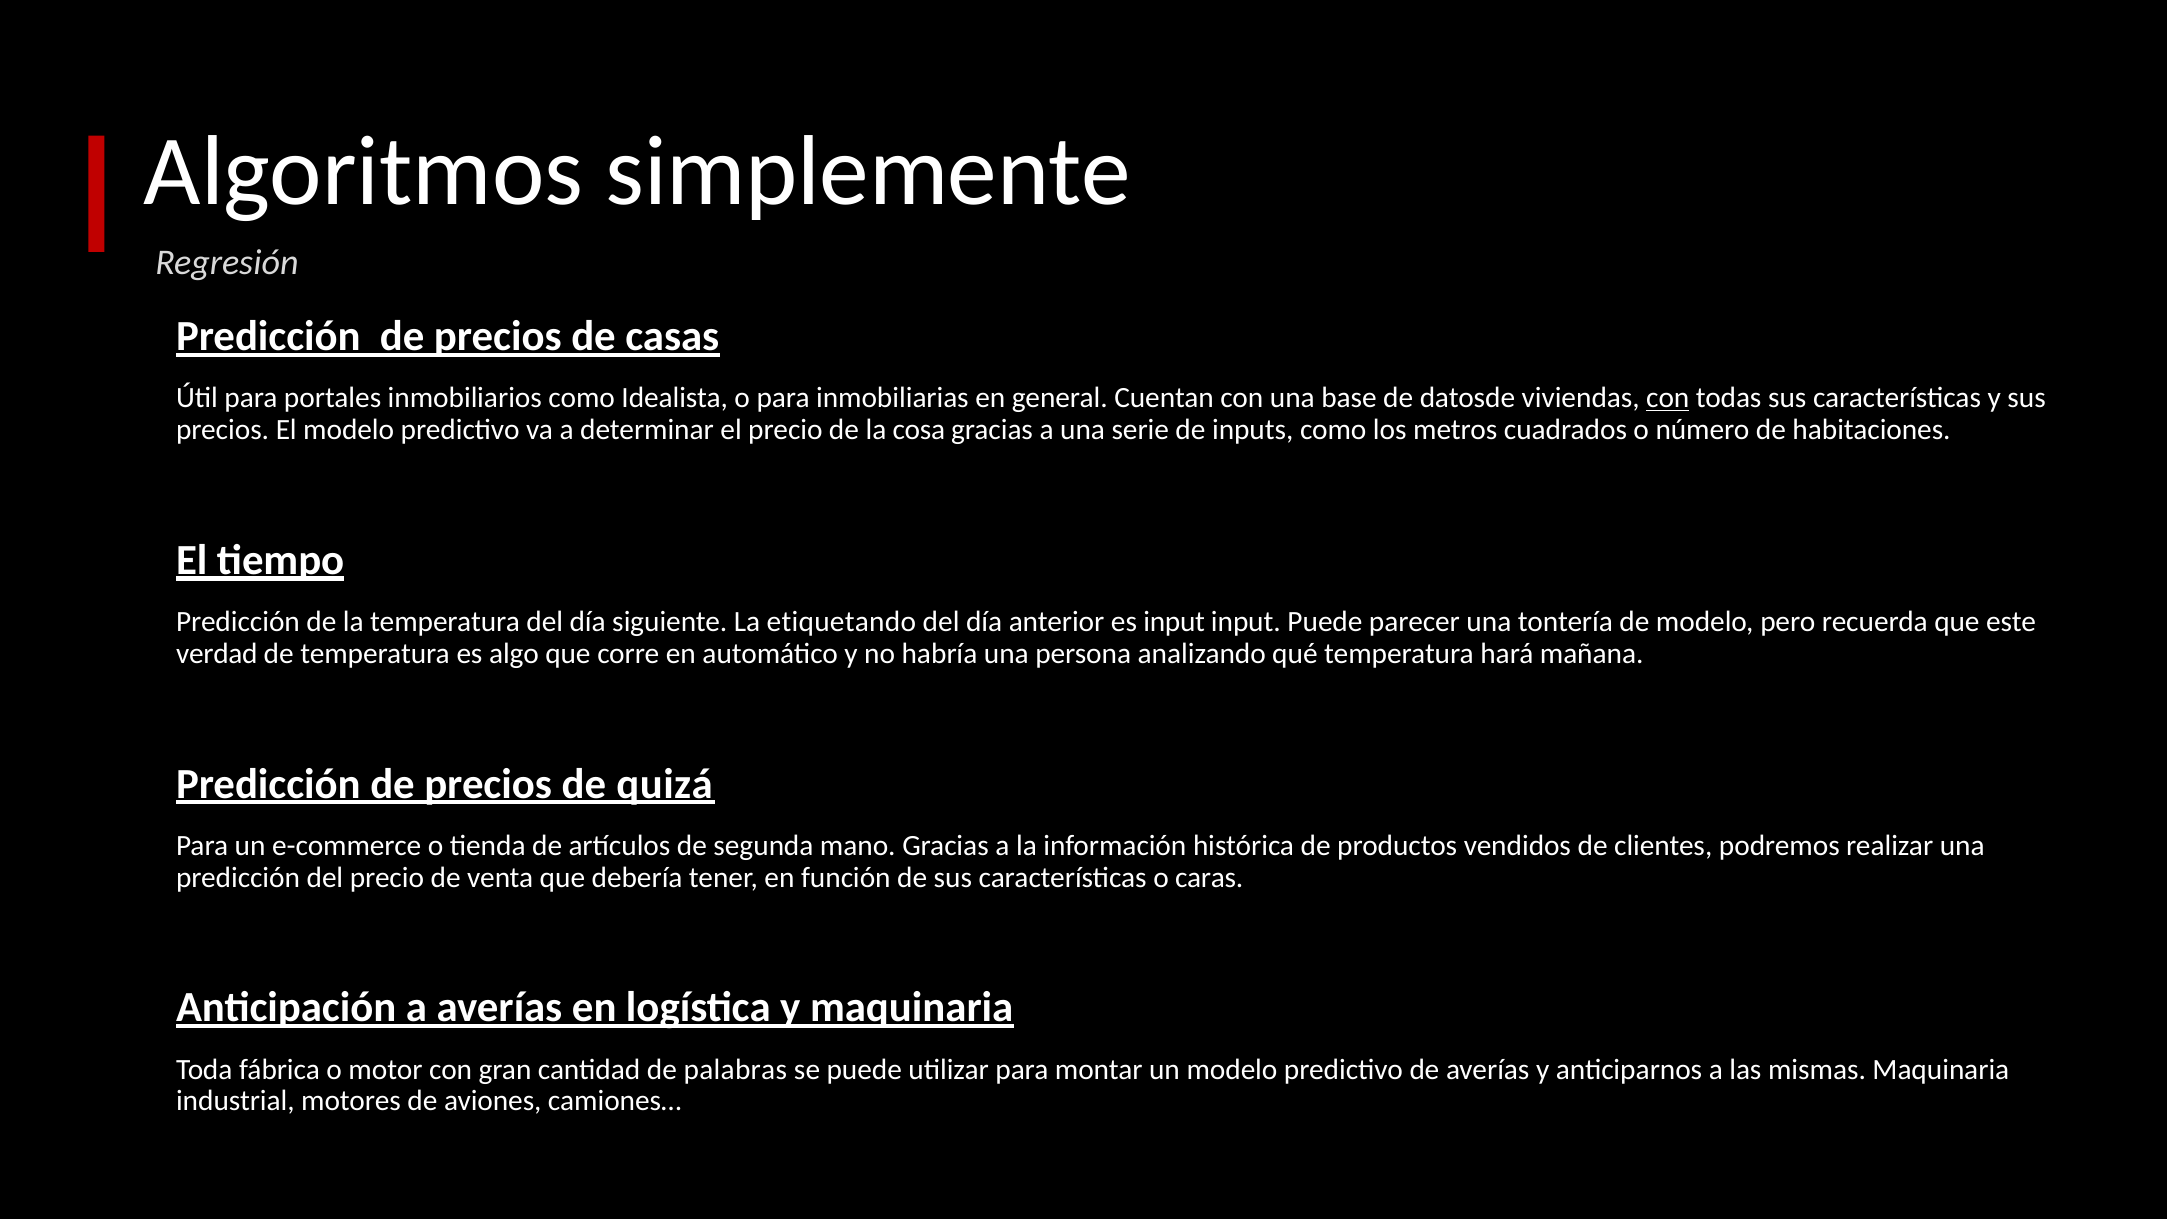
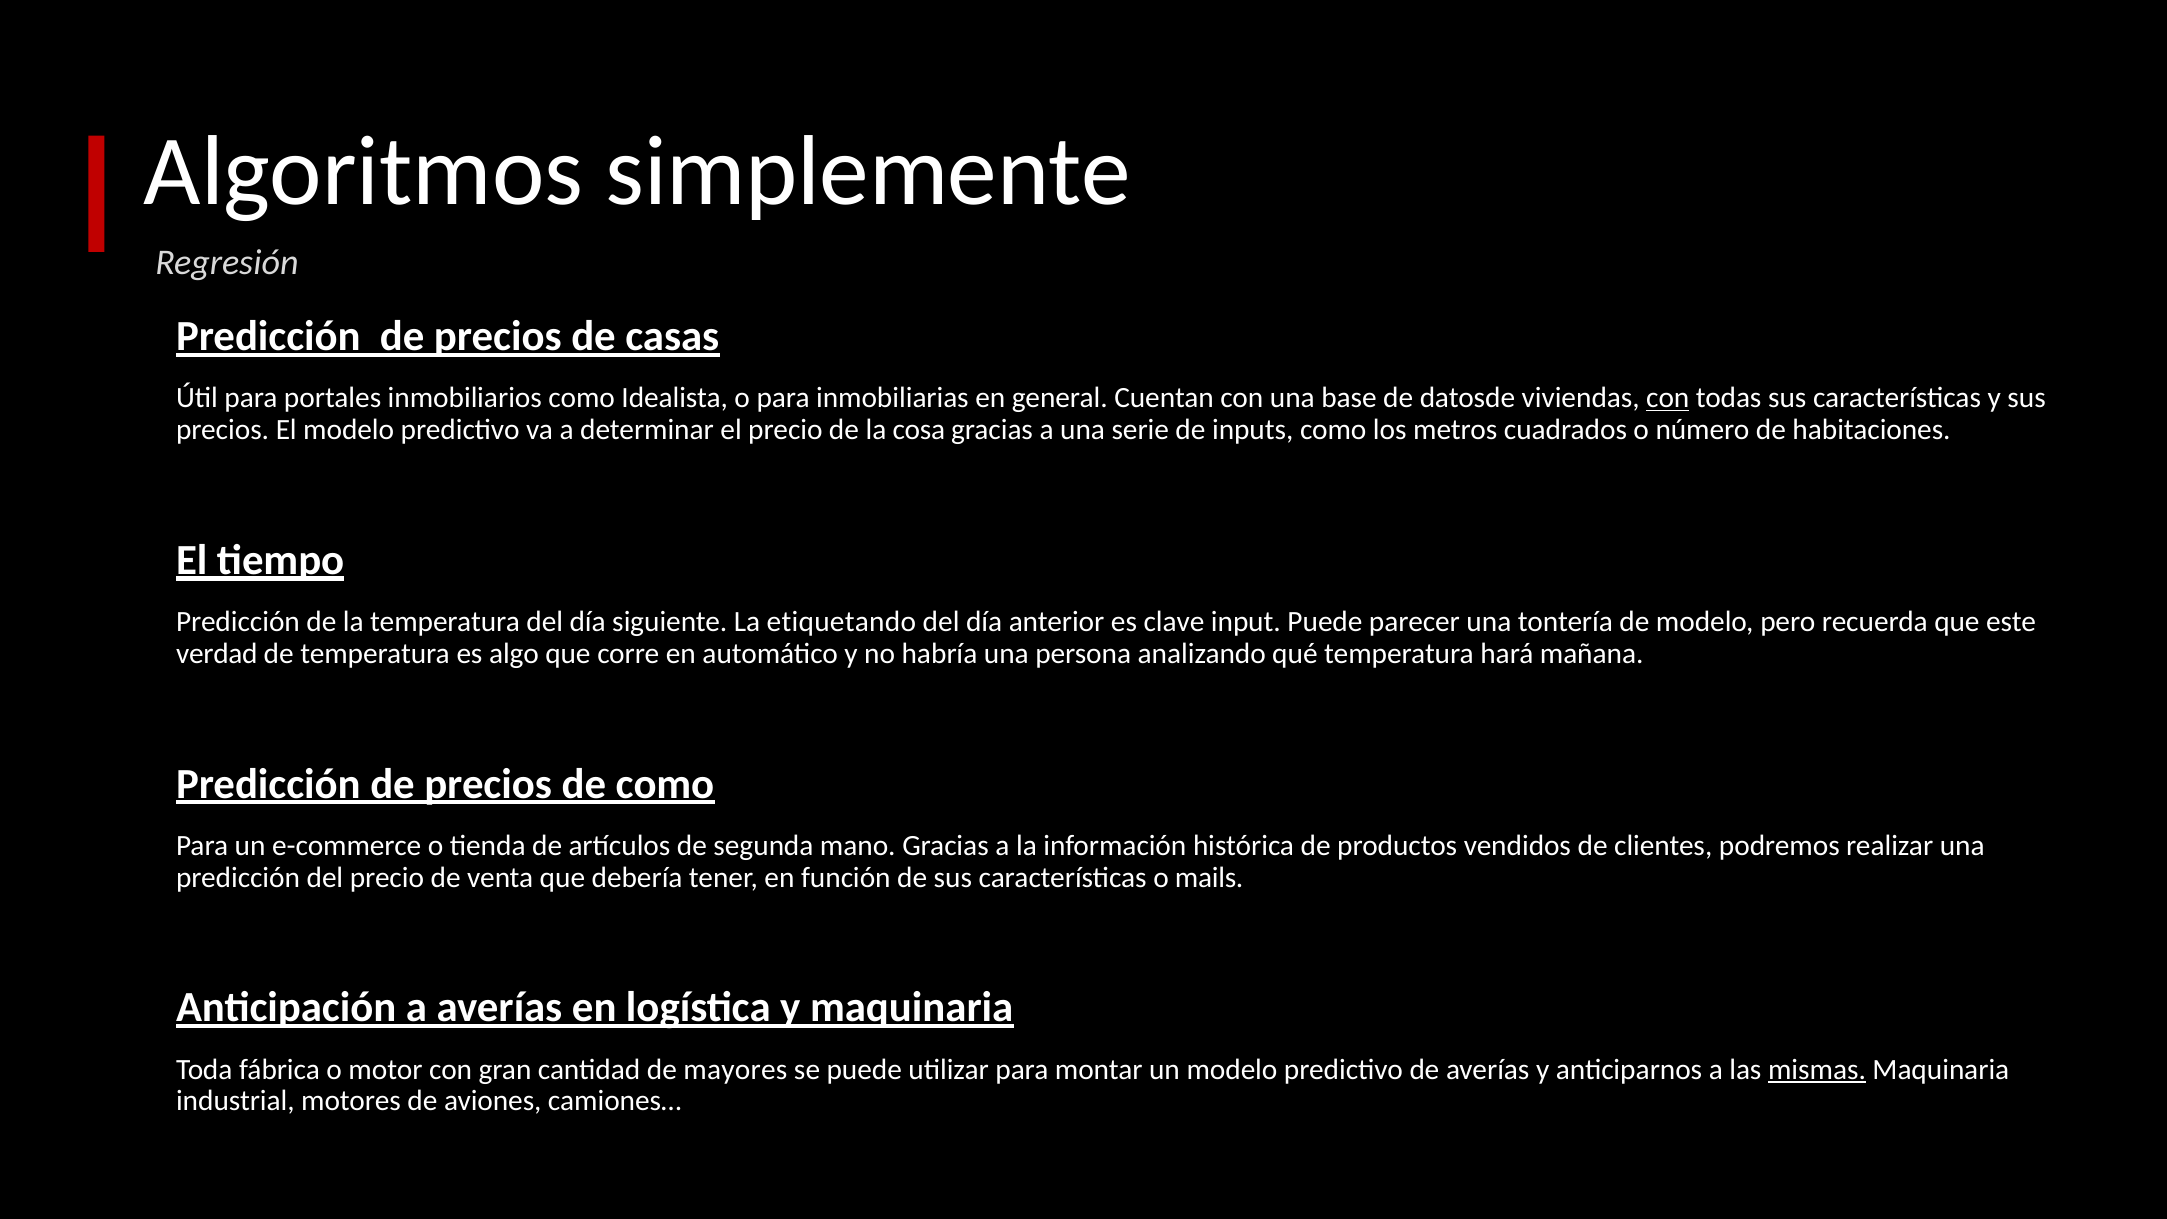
es input: input -> clave
de quizá: quizá -> como
caras: caras -> mails
palabras: palabras -> mayores
mismas underline: none -> present
